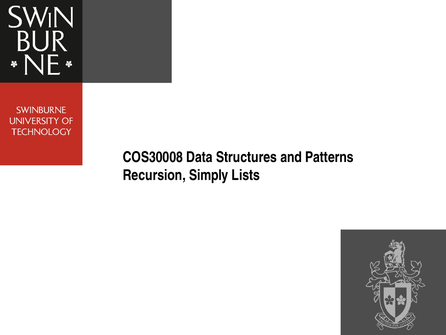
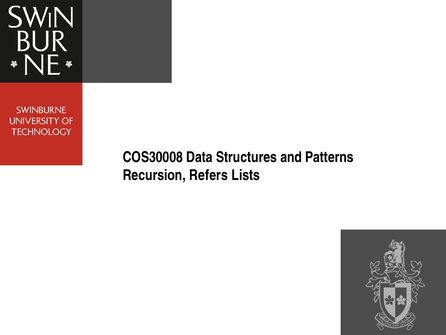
Simply: Simply -> Refers
